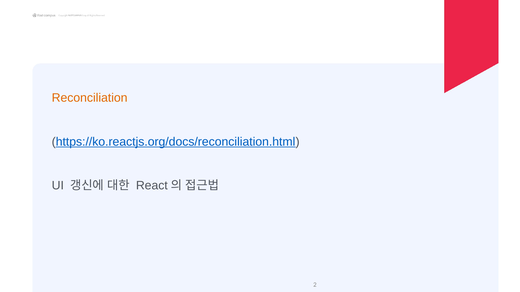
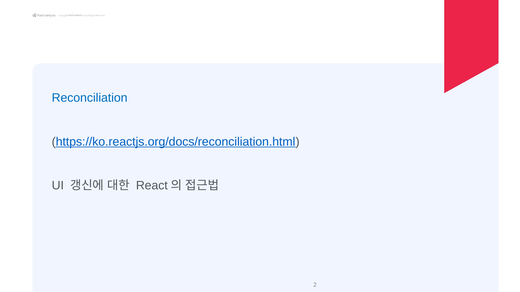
Reconciliation colour: orange -> blue
